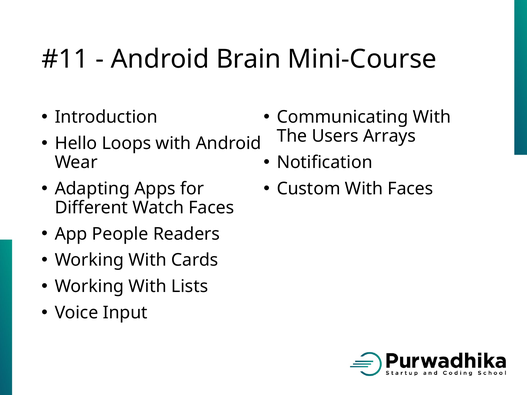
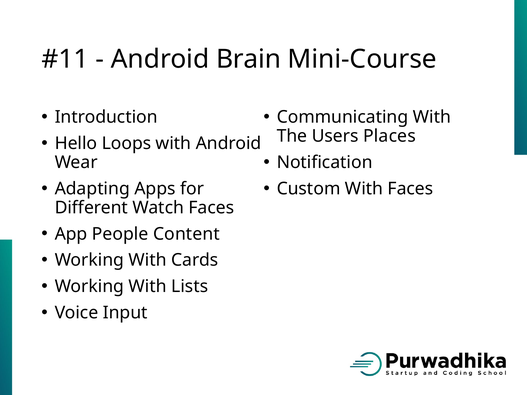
Arrays: Arrays -> Places
Readers: Readers -> Content
